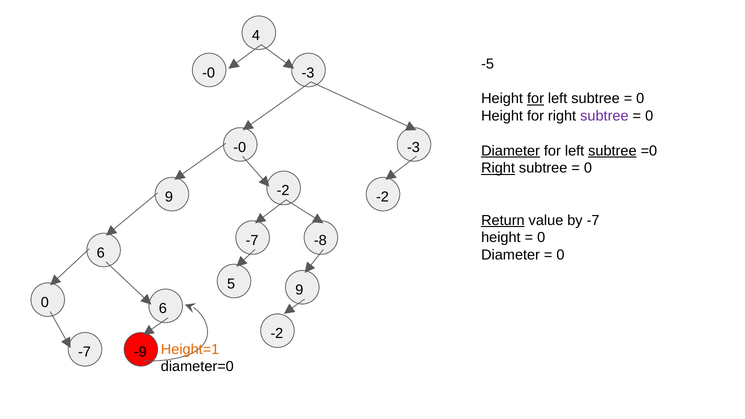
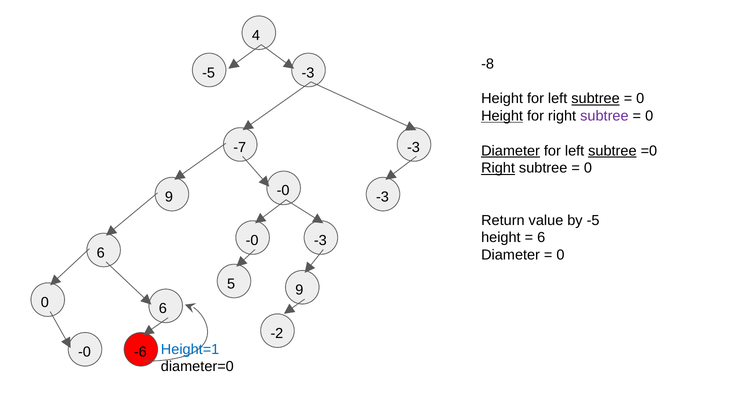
-5: -5 -> -8
-0 at (209, 73): -0 -> -5
for at (535, 99) underline: present -> none
subtree at (596, 99) underline: none -> present
Height at (502, 116) underline: none -> present
-0 at (240, 147): -0 -> -7
-2 at (283, 191): -2 -> -0
-2 at (382, 197): -2 -> -3
Return underline: present -> none
by -7: -7 -> -5
0 at (541, 238): 0 -> 6
-7 at (252, 240): -7 -> -0
-8 at (320, 240): -8 -> -3
Height=1 colour: orange -> blue
-7 at (84, 352): -7 -> -0
-9: -9 -> -6
